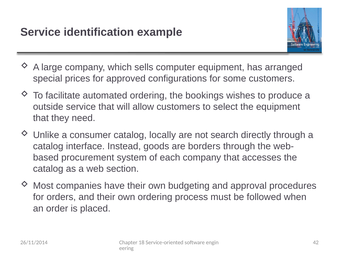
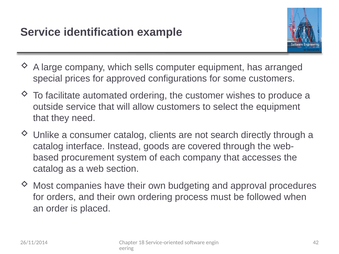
bookings: bookings -> customer
locally: locally -> clients
borders: borders -> covered
